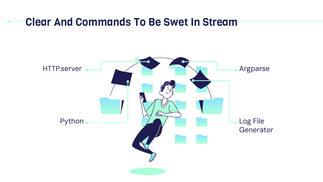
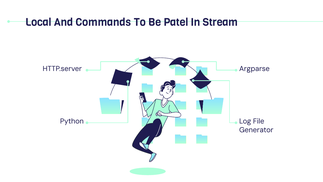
Clear: Clear -> Local
Swet: Swet -> Patel
